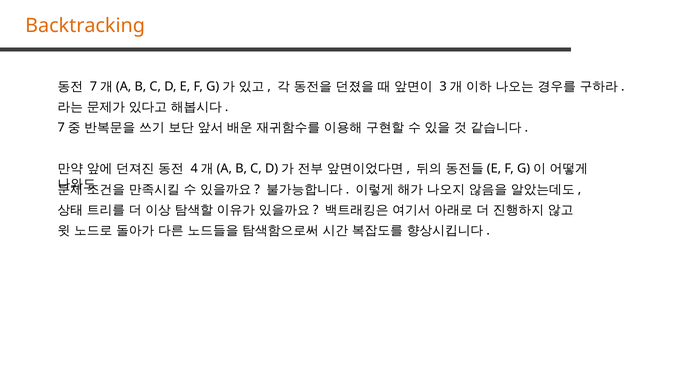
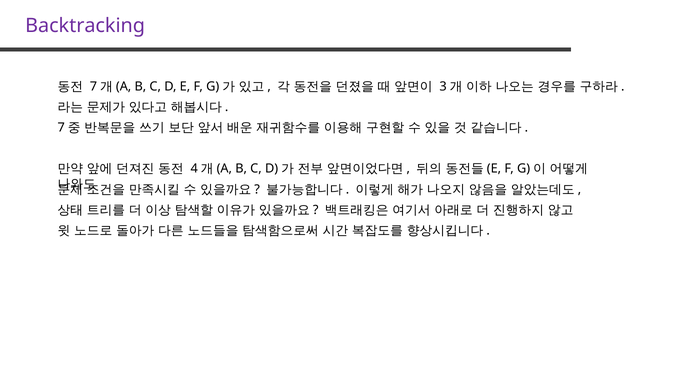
Backtracking colour: orange -> purple
